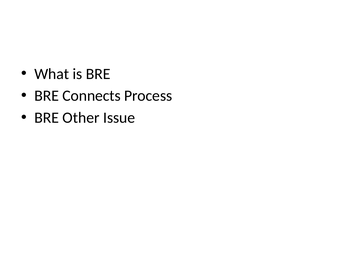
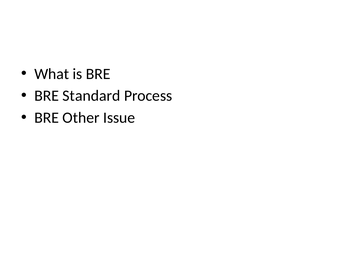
Connects: Connects -> Standard
